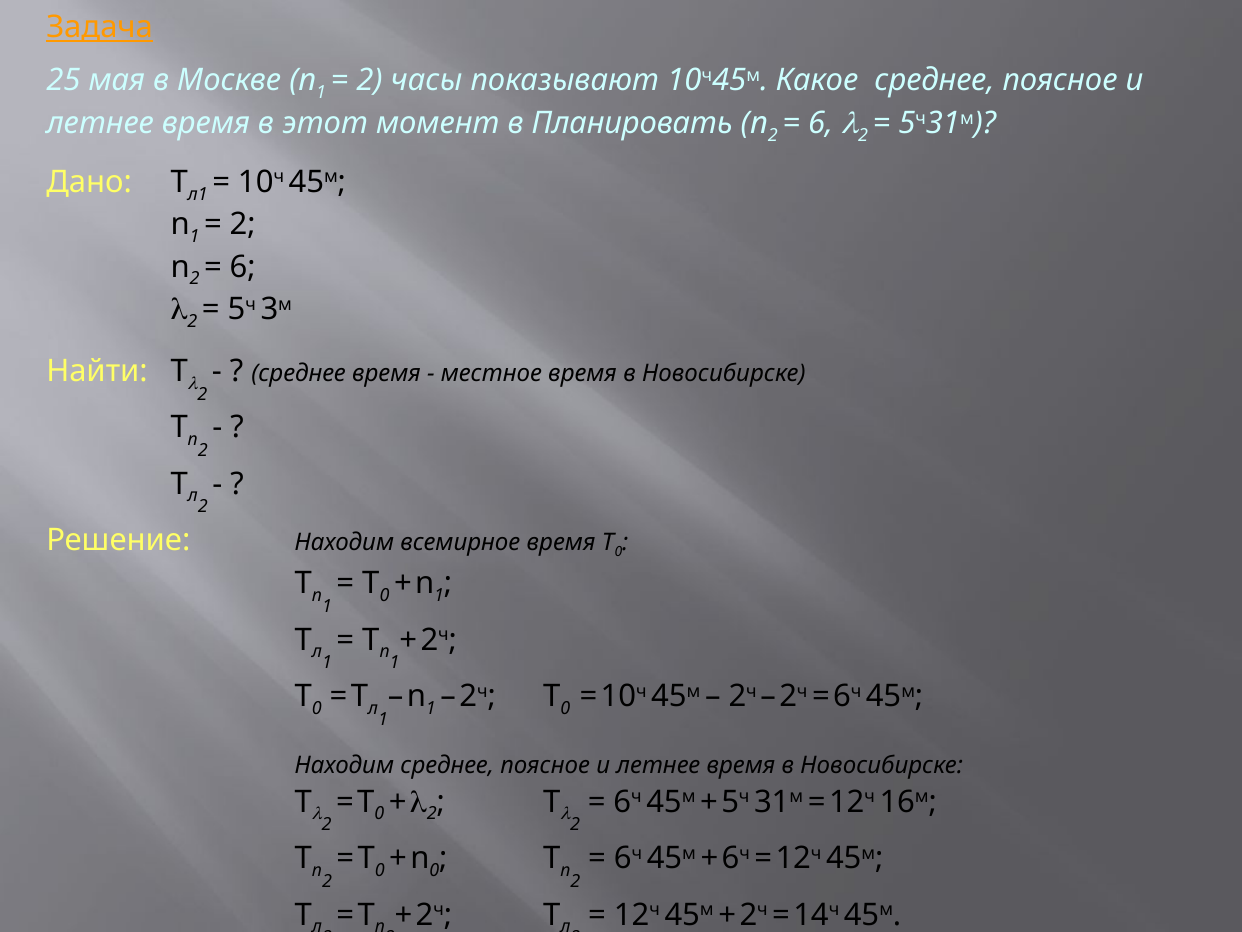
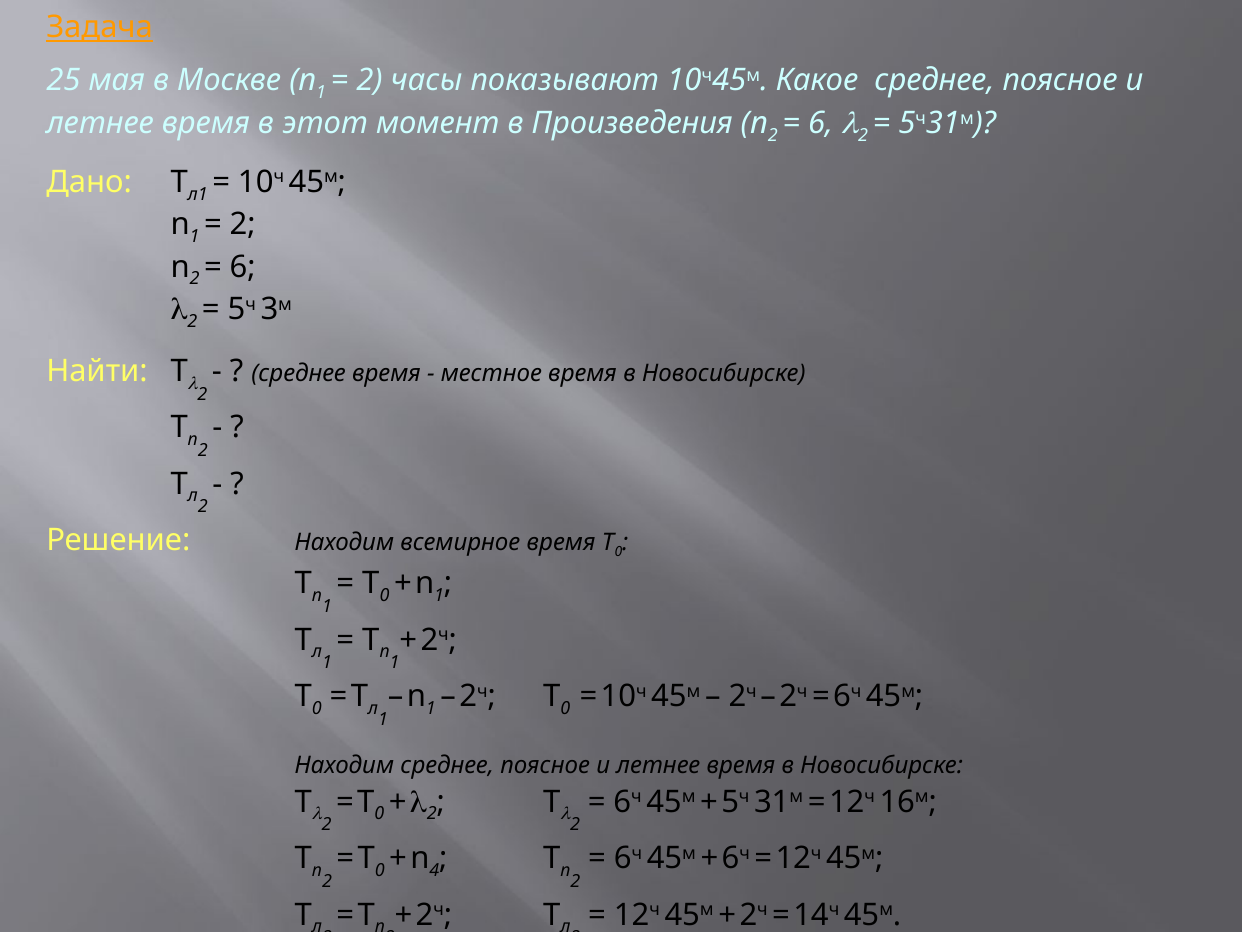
Планировать: Планировать -> Произведения
0 at (434, 870): 0 -> 4
